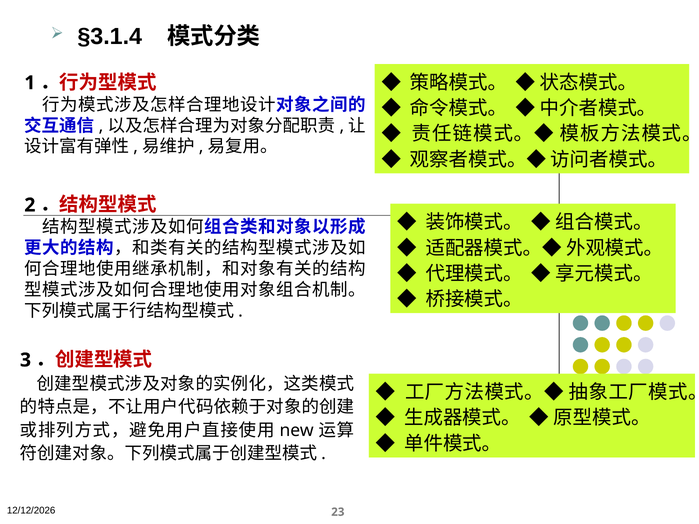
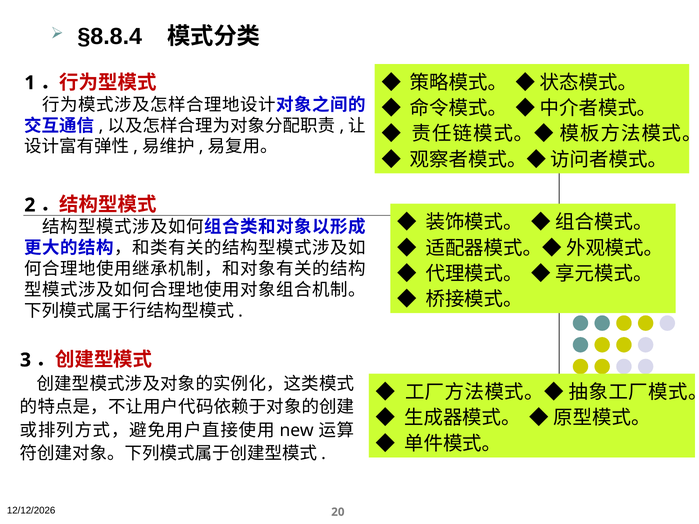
§3.1.4: §3.1.4 -> §8.8.4
23: 23 -> 20
